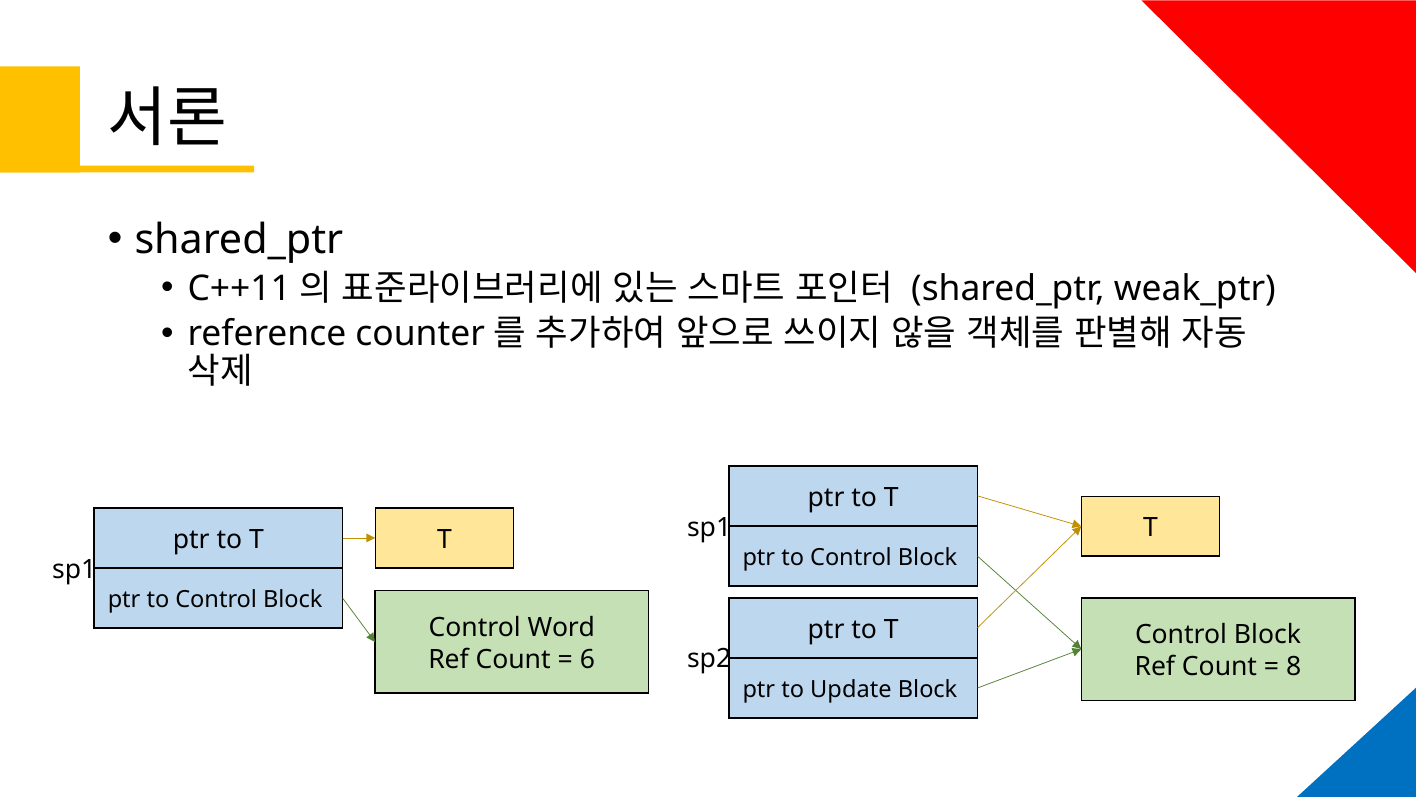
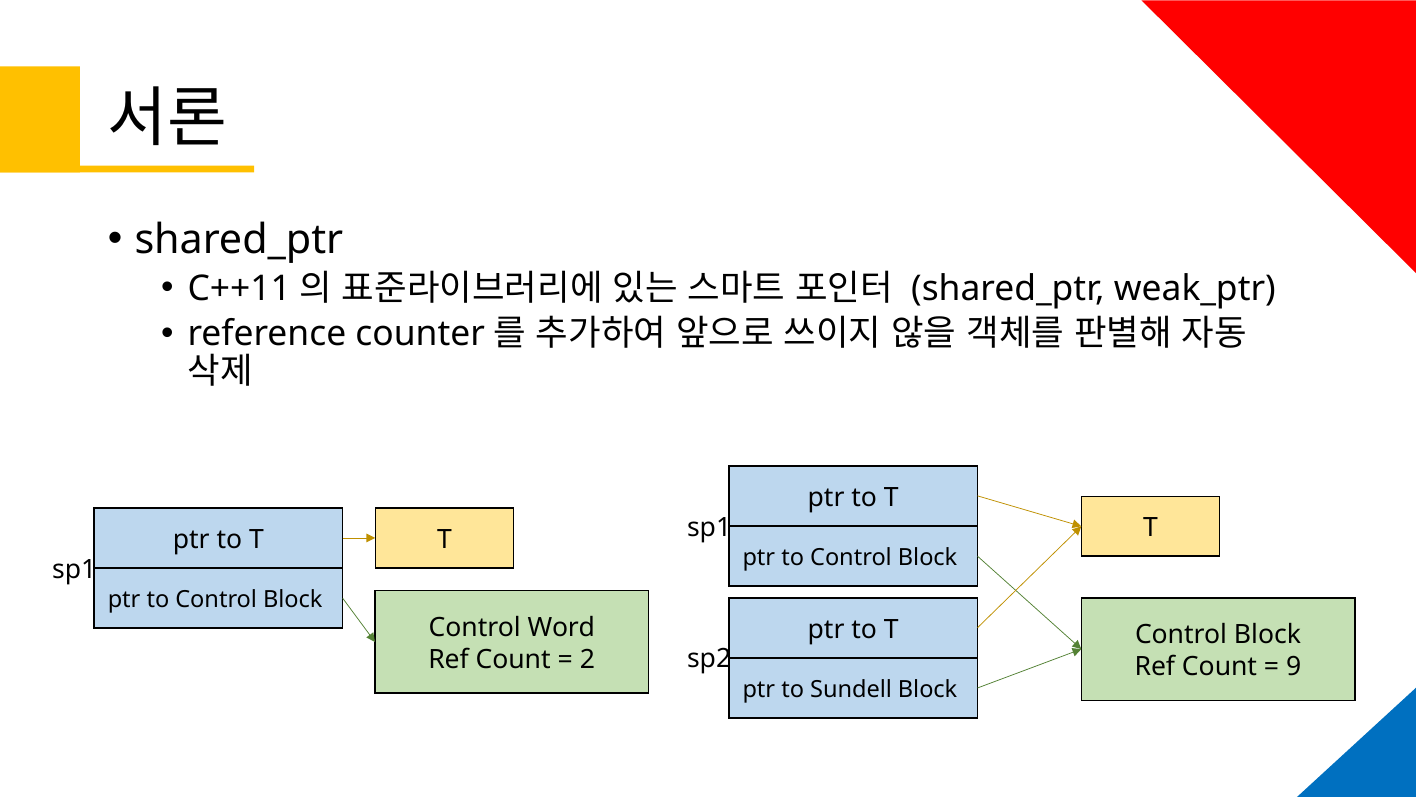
6: 6 -> 2
8: 8 -> 9
Update: Update -> Sundell
